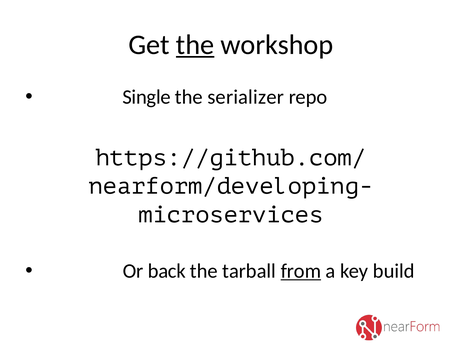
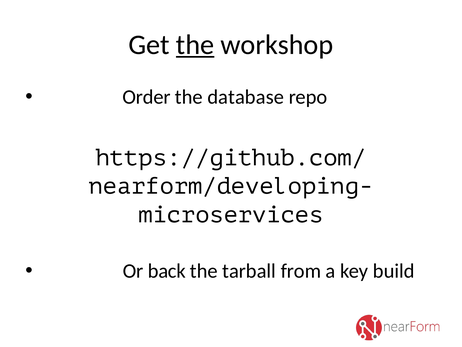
Single: Single -> Order
serializer: serializer -> database
from underline: present -> none
